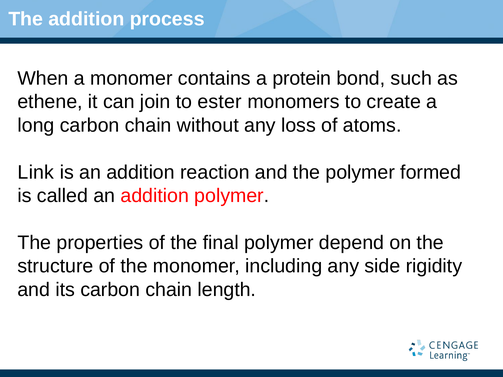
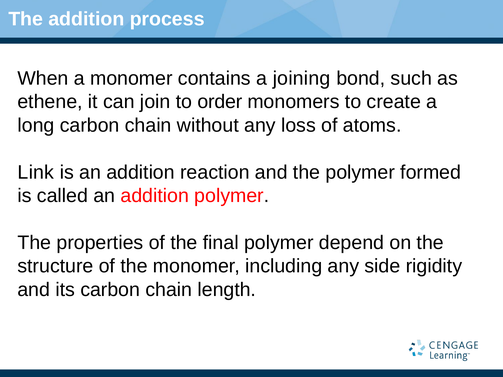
protein: protein -> joining
ester: ester -> order
